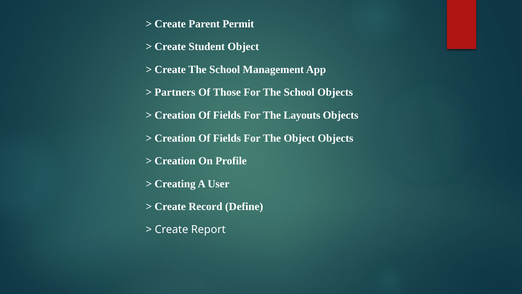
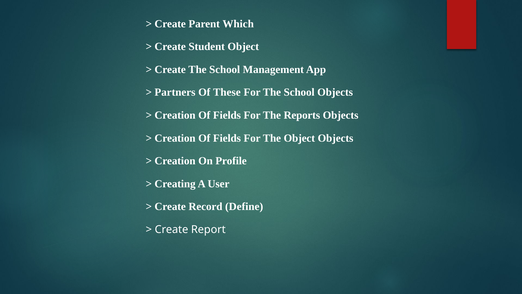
Permit: Permit -> Which
Those: Those -> These
Layouts: Layouts -> Reports
